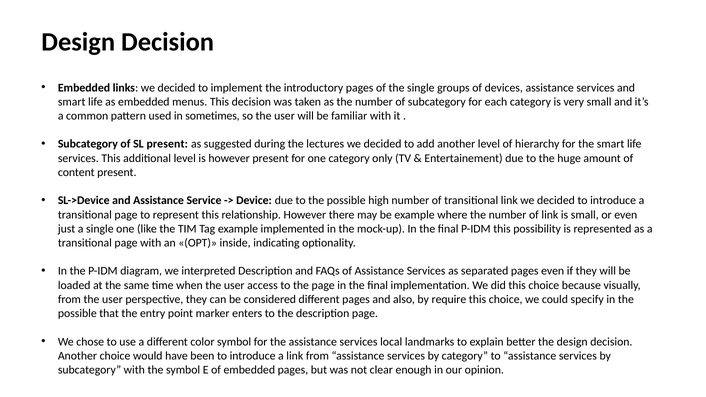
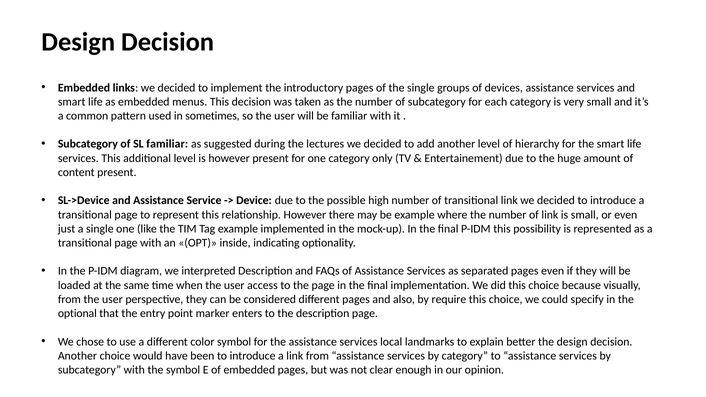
SL present: present -> familiar
possible at (77, 314): possible -> optional
